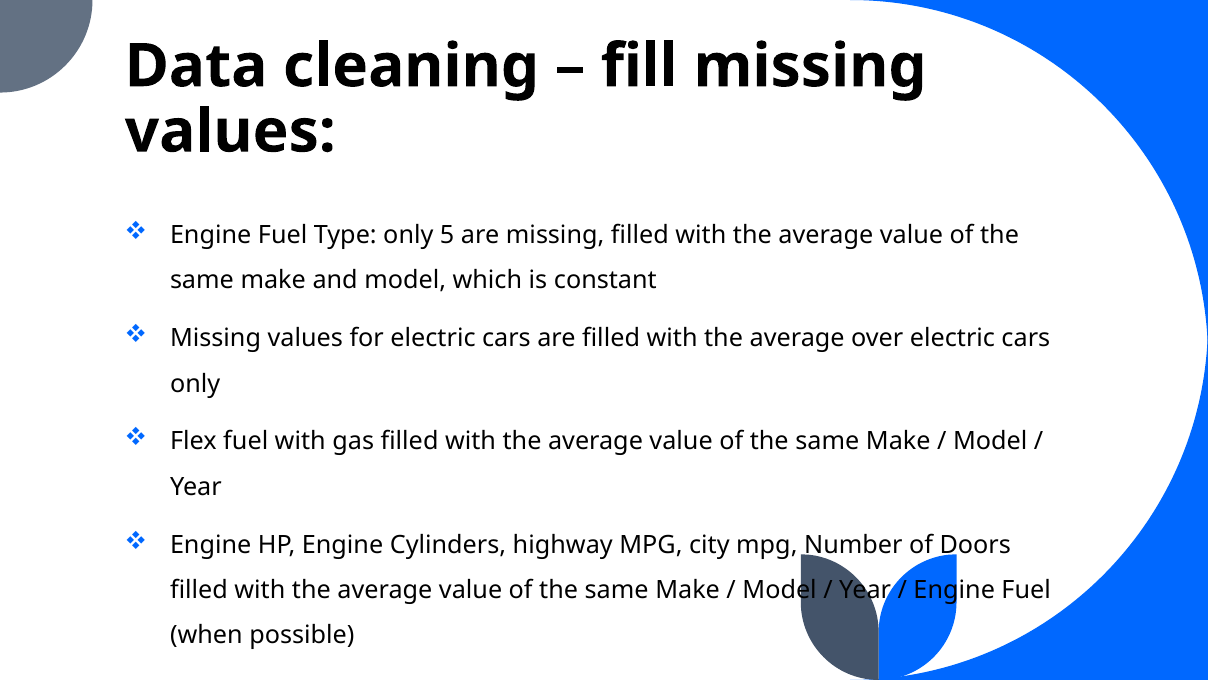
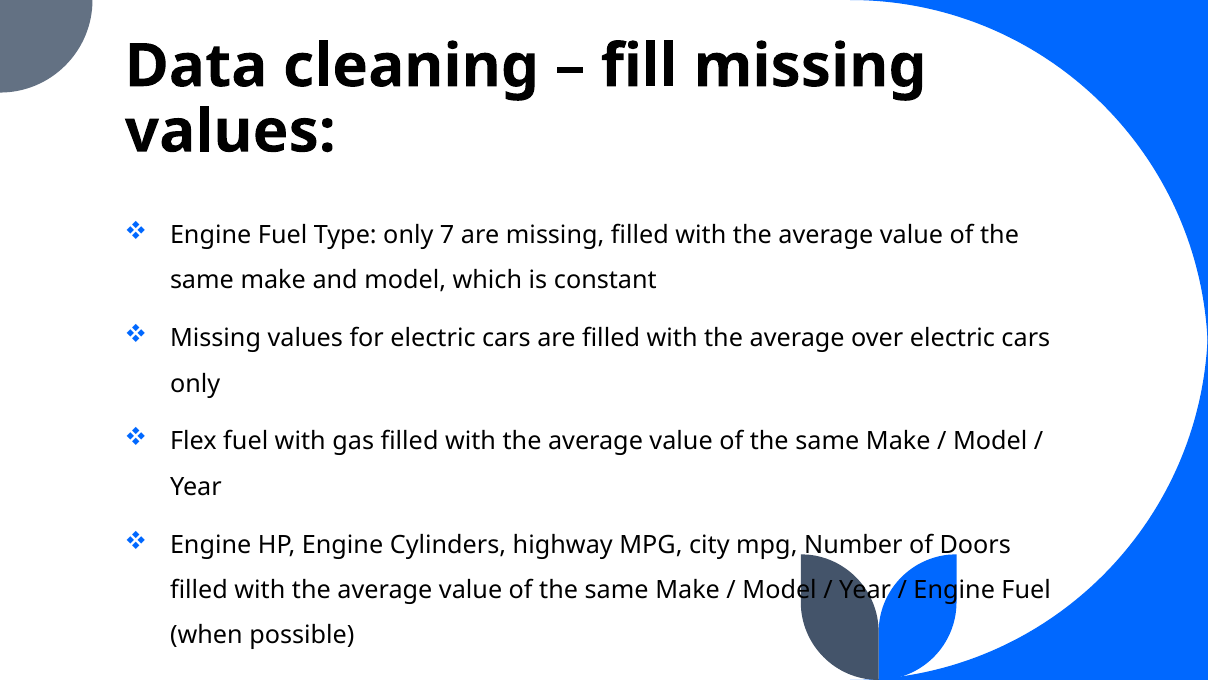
5: 5 -> 7
